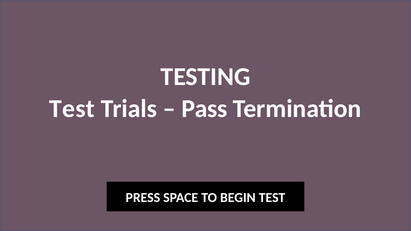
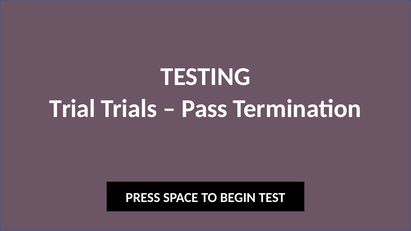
Test at (72, 109): Test -> Trial
